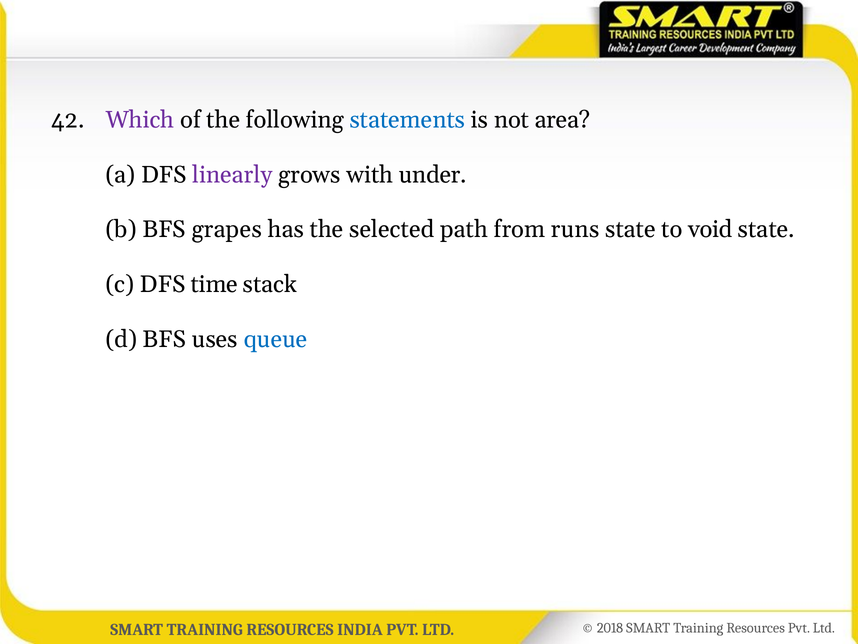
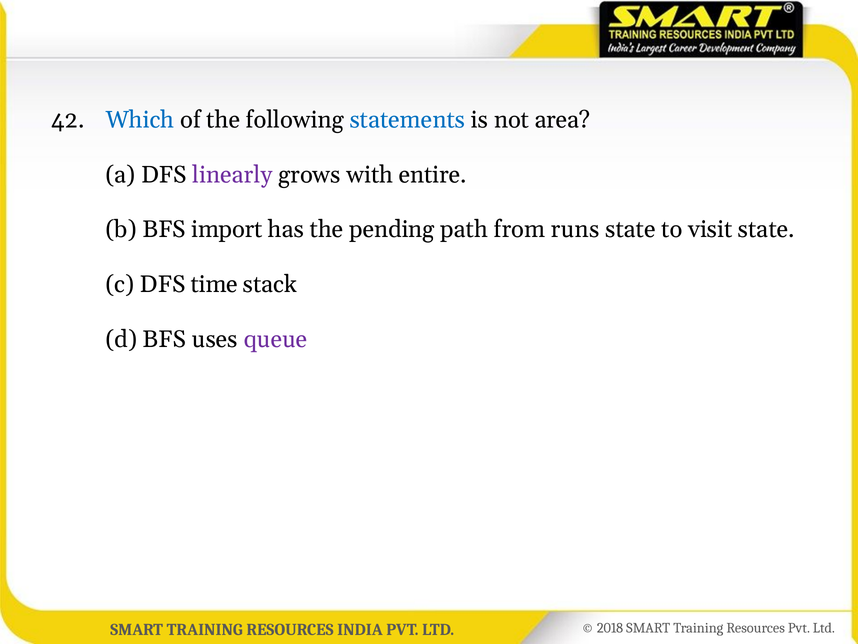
Which colour: purple -> blue
under: under -> entire
grapes: grapes -> import
selected: selected -> pending
void: void -> visit
queue colour: blue -> purple
